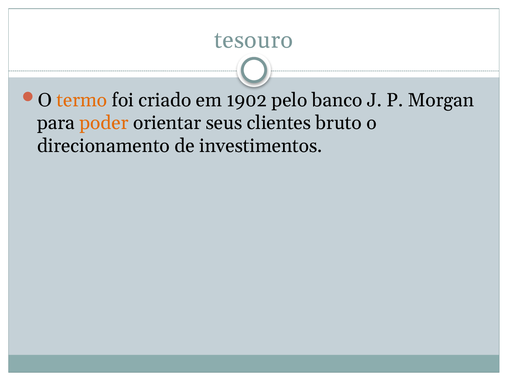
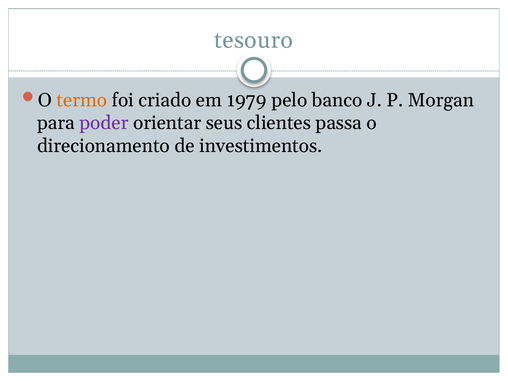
1902: 1902 -> 1979
poder colour: orange -> purple
bruto: bruto -> passa
